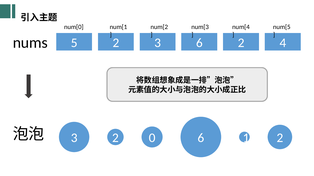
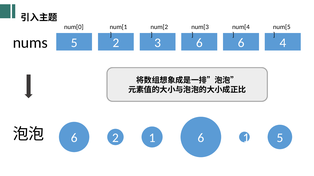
6 2: 2 -> 6
3 at (74, 138): 3 -> 6
2 0: 0 -> 1
1 2: 2 -> 5
